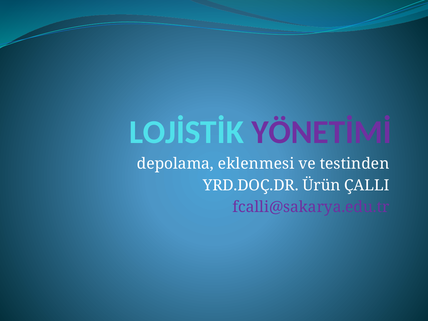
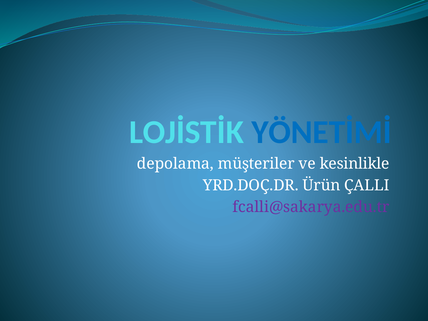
YÖNETİMİ colour: purple -> blue
eklenmesi: eklenmesi -> müşteriler
testinden: testinden -> kesinlikle
